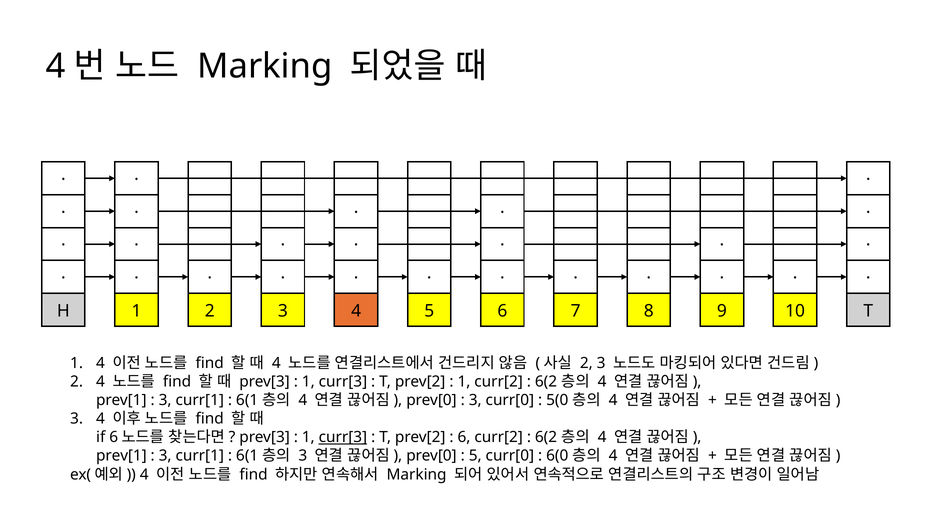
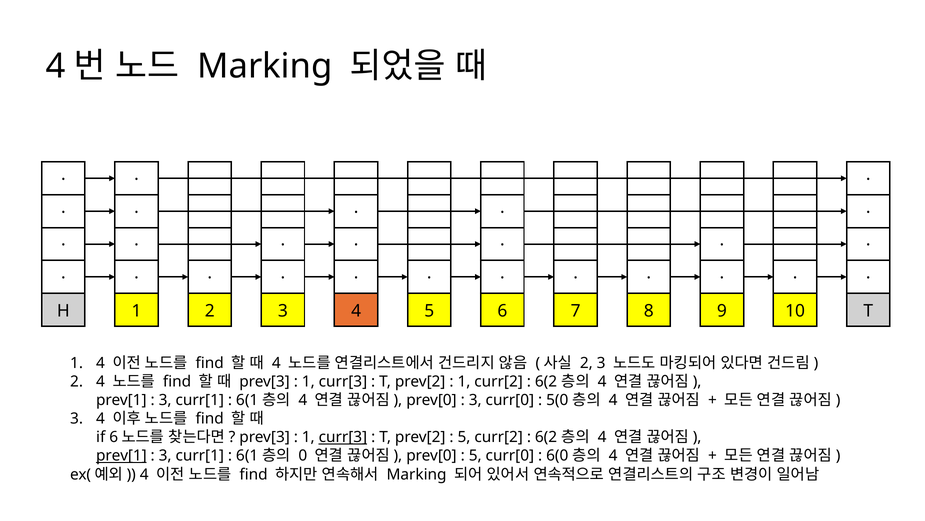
6 at (464, 437): 6 -> 5
prev[1 at (121, 455) underline: none -> present
3 at (303, 455): 3 -> 0
